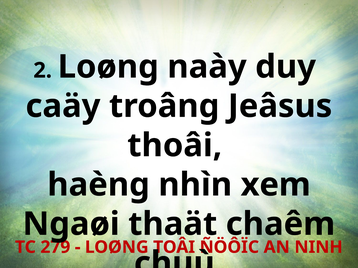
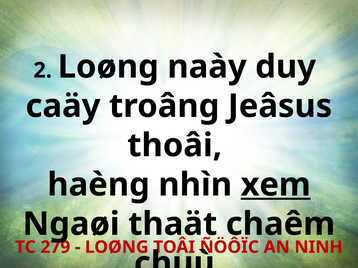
xem underline: none -> present
